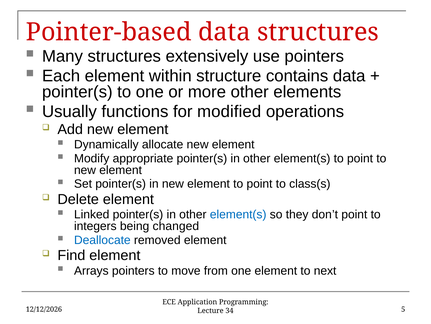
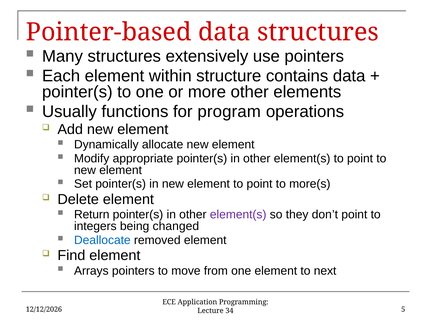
modified: modified -> program
class(s: class(s -> more(s
Linked: Linked -> Return
element(s at (238, 214) colour: blue -> purple
